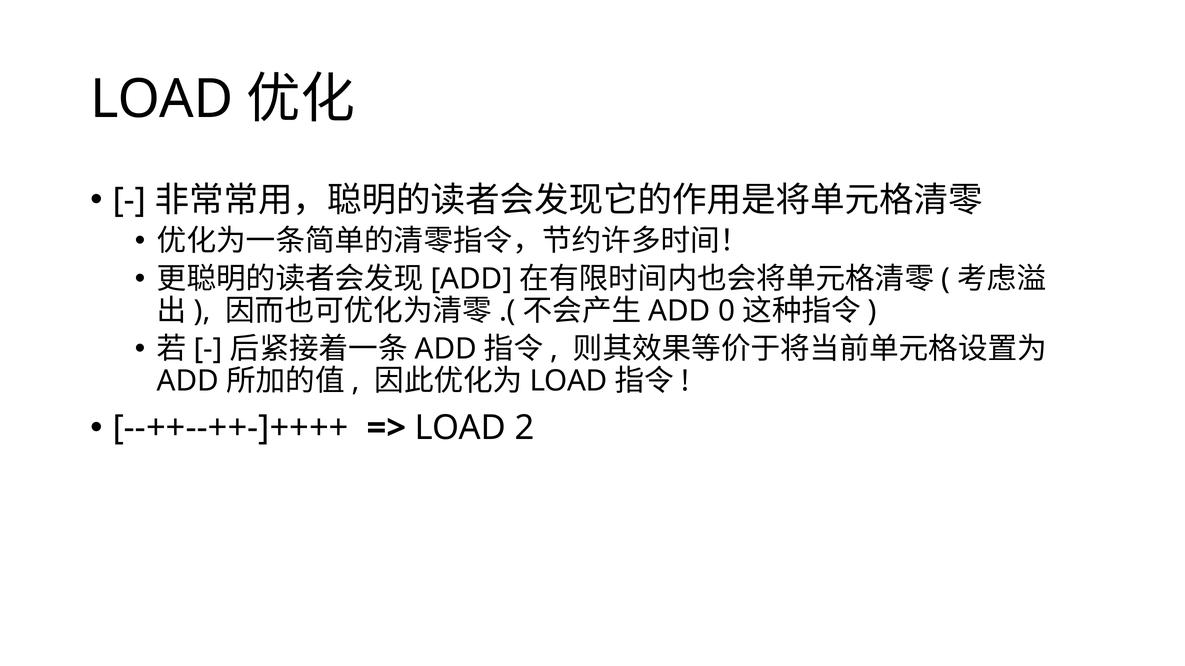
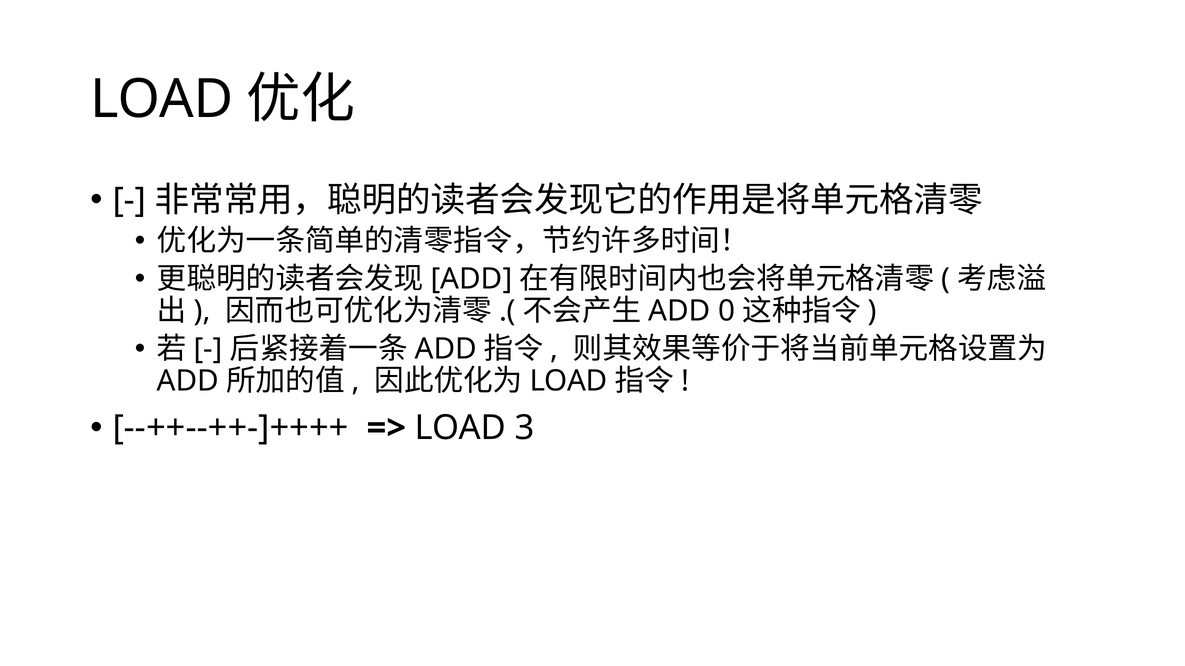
2: 2 -> 3
